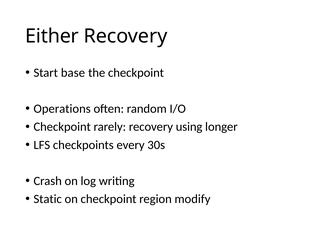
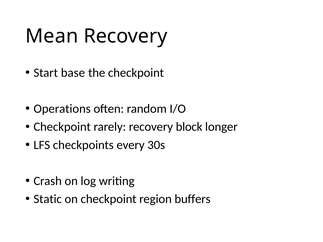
Either: Either -> Mean
using: using -> block
modify: modify -> buffers
